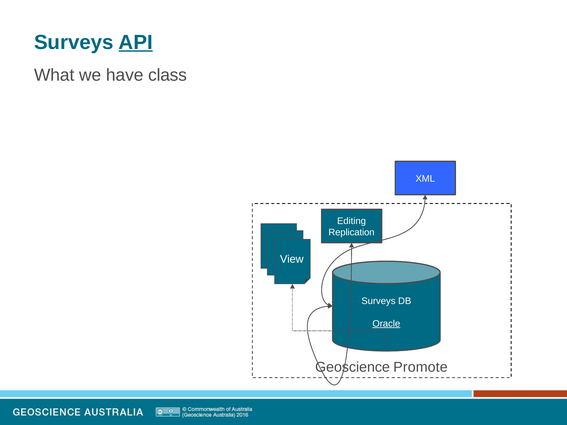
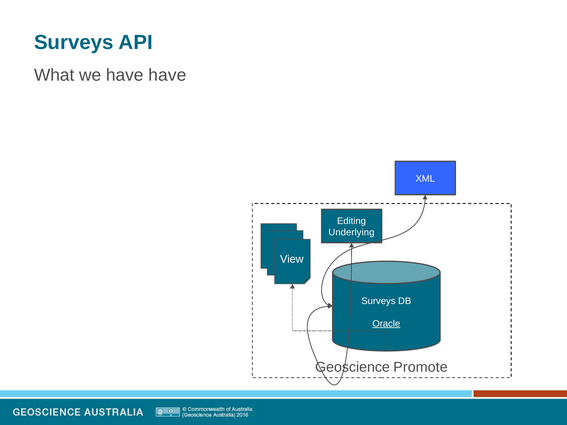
API underline: present -> none
have class: class -> have
Replication: Replication -> Underlying
